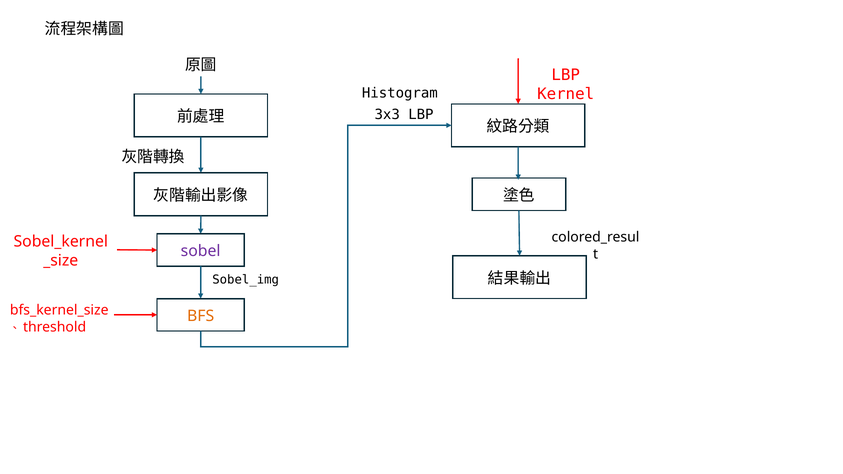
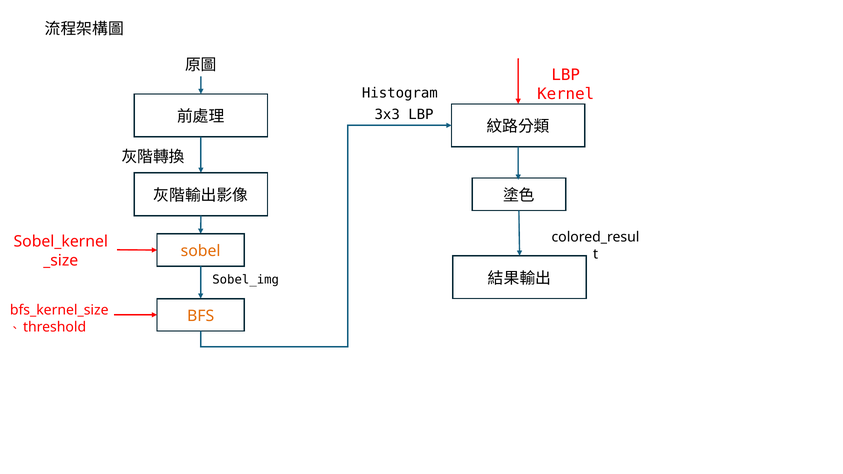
sobel colour: purple -> orange
